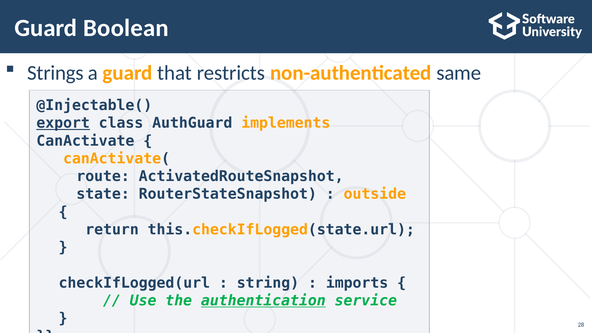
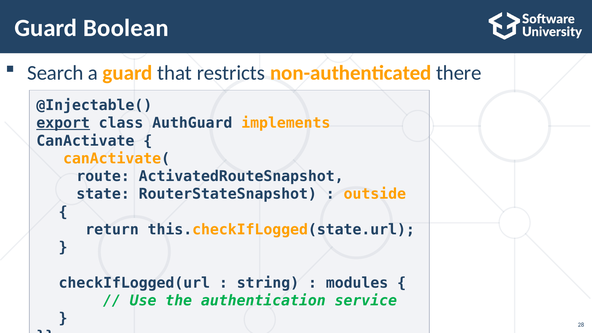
Strings: Strings -> Search
same: same -> there
imports: imports -> modules
authentication underline: present -> none
